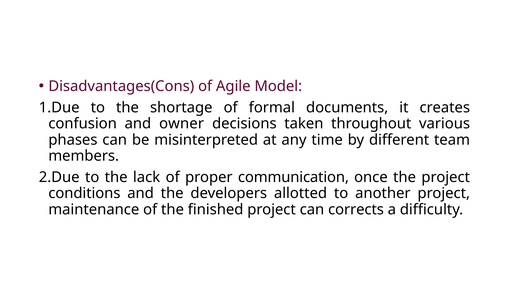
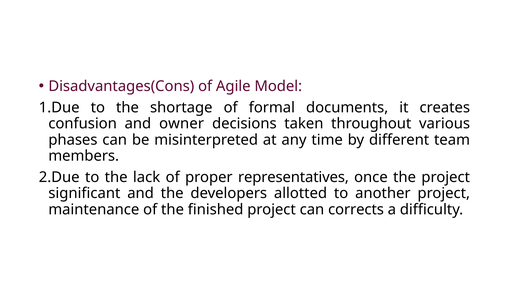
communication: communication -> representatives
conditions: conditions -> significant
